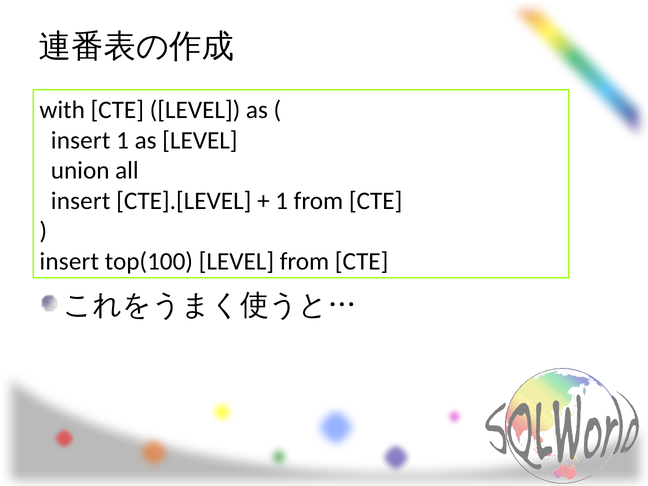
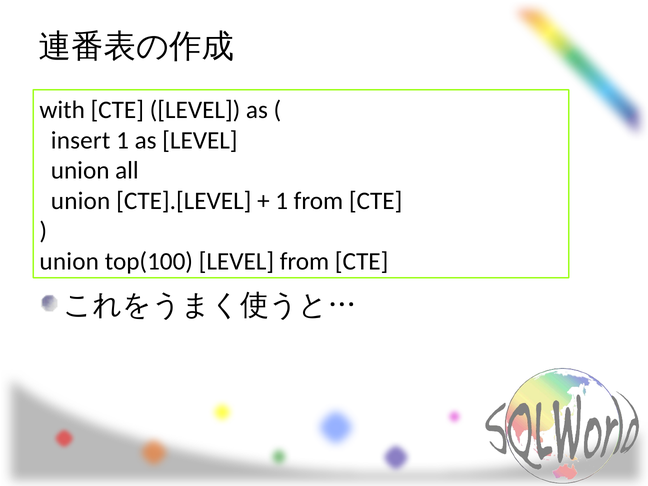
insert at (81, 201): insert -> union
insert at (69, 261): insert -> union
